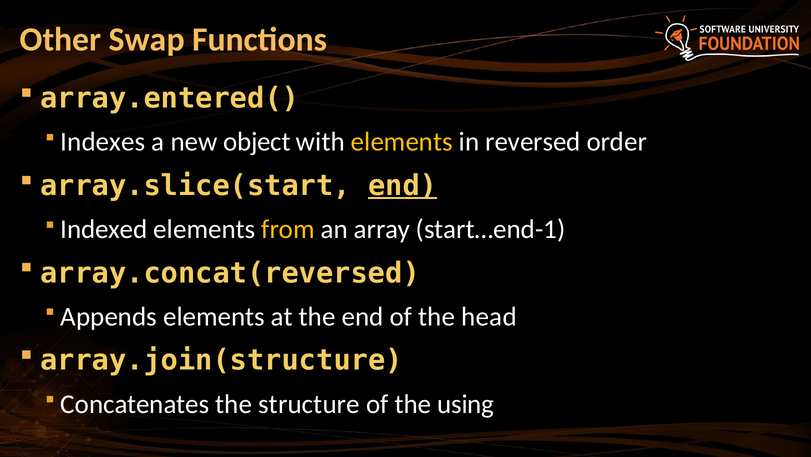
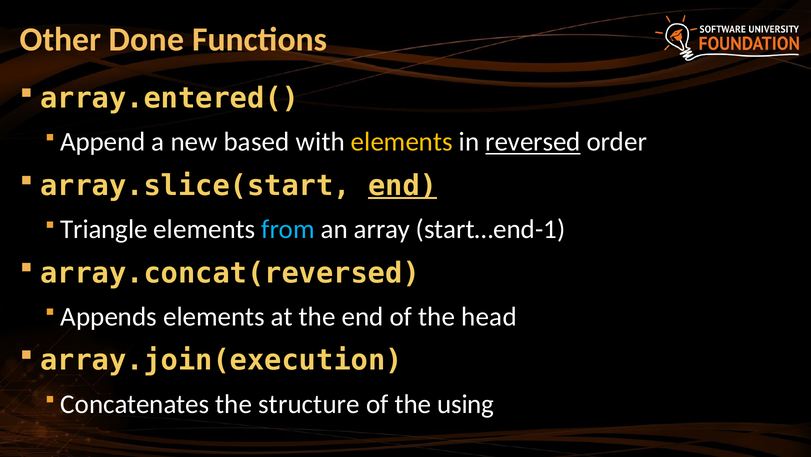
Swap: Swap -> Done
Indexes: Indexes -> Append
object: object -> based
reversed underline: none -> present
Indexed: Indexed -> Triangle
from colour: yellow -> light blue
array.join(structure: array.join(structure -> array.join(execution
